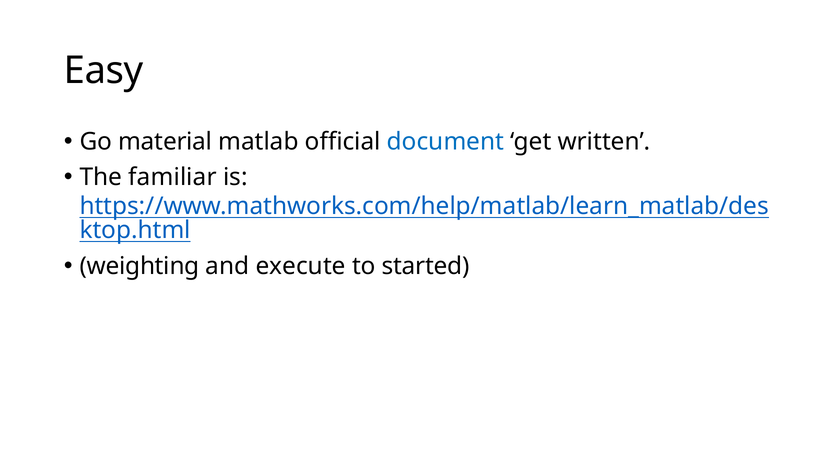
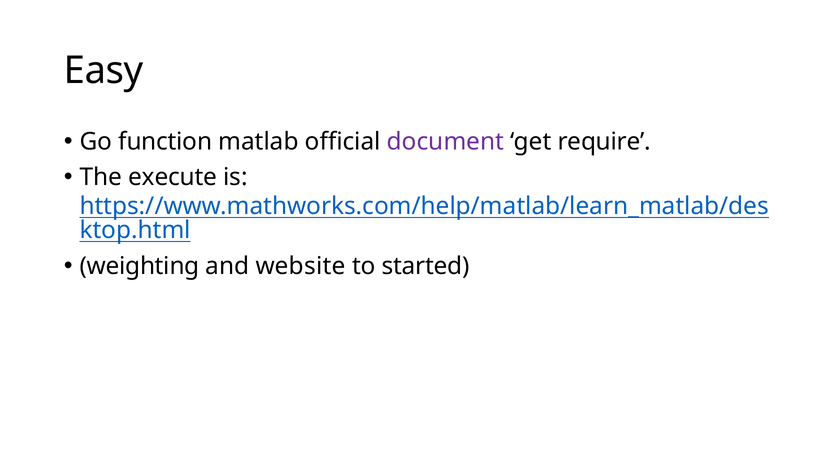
material: material -> function
document colour: blue -> purple
written: written -> require
familiar: familiar -> execute
execute: execute -> website
